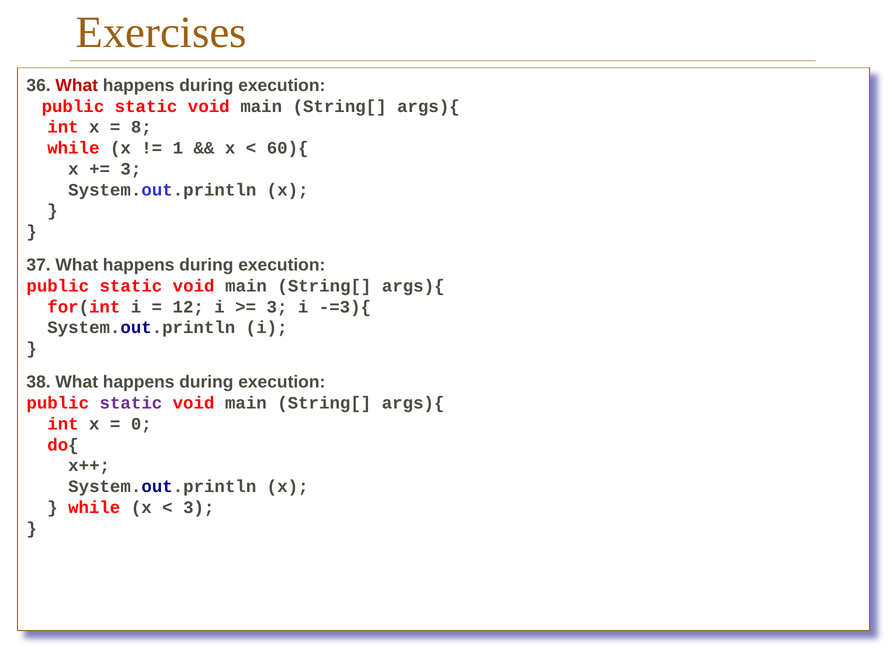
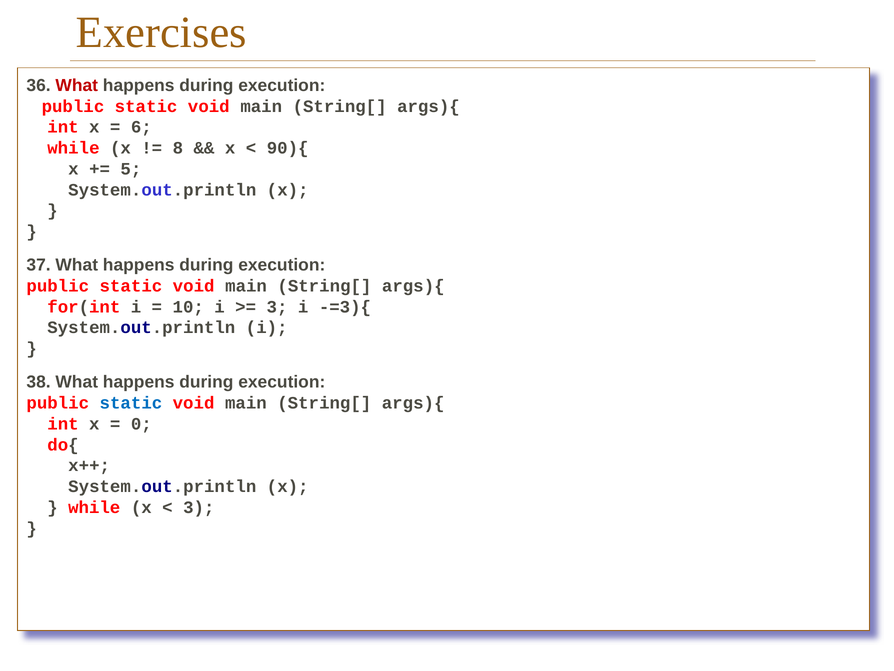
8: 8 -> 6
1: 1 -> 8
60){: 60){ -> 90){
3 at (131, 169): 3 -> 5
12: 12 -> 10
static at (131, 403) colour: purple -> blue
